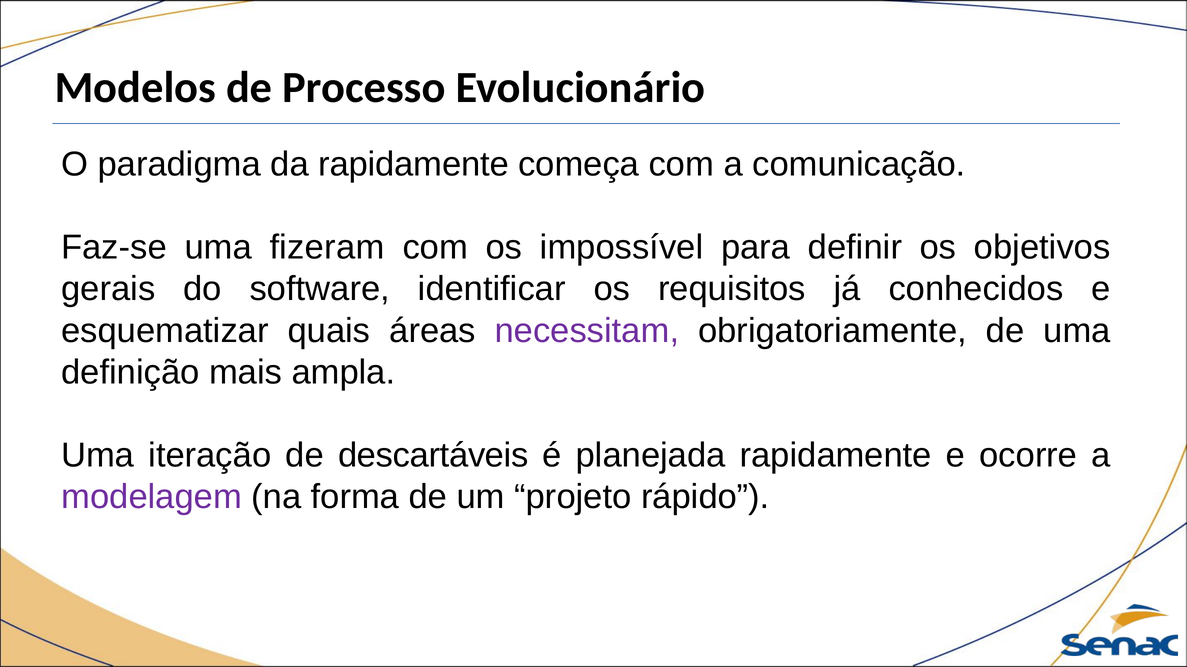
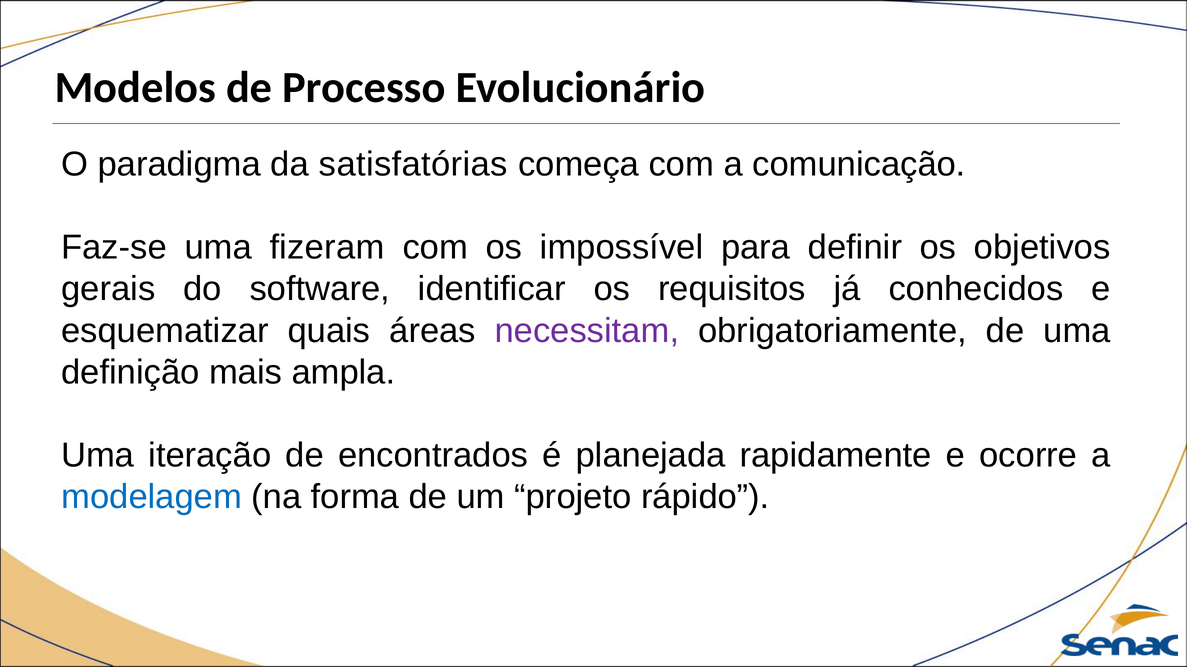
da rapidamente: rapidamente -> satisfatórias
descartáveis: descartáveis -> encontrados
modelagem colour: purple -> blue
